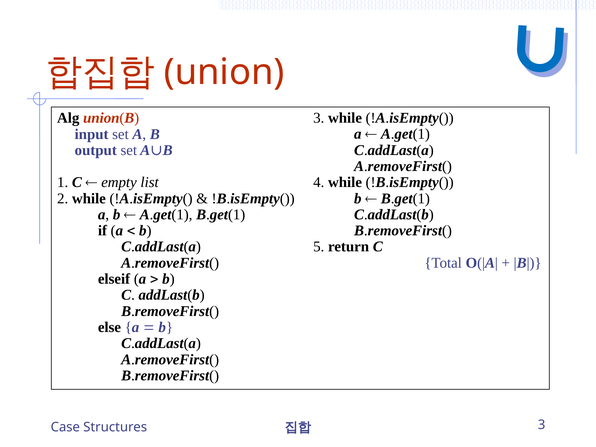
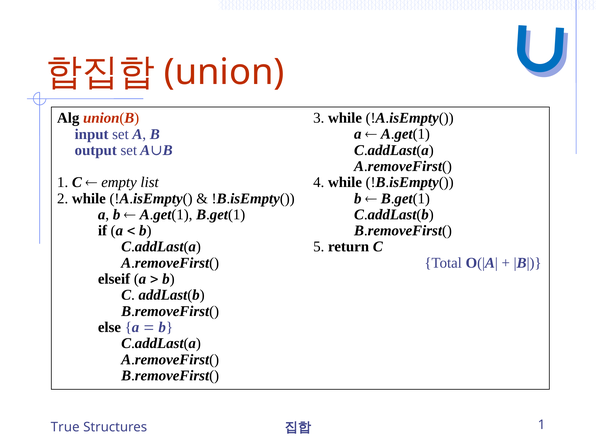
3 at (542, 425): 3 -> 1
Case: Case -> True
